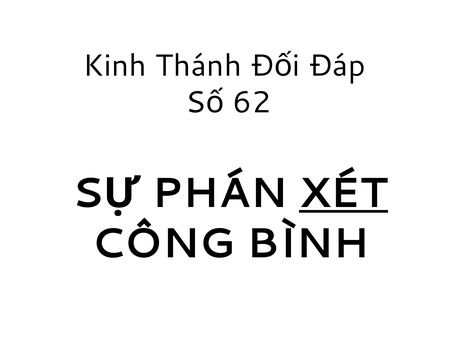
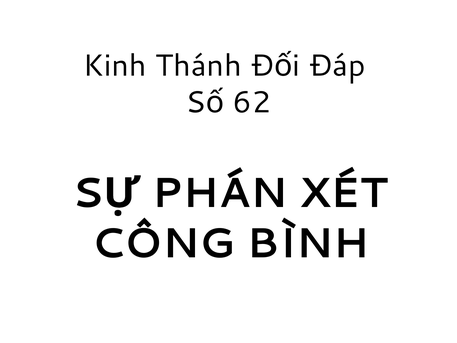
XÉT underline: present -> none
